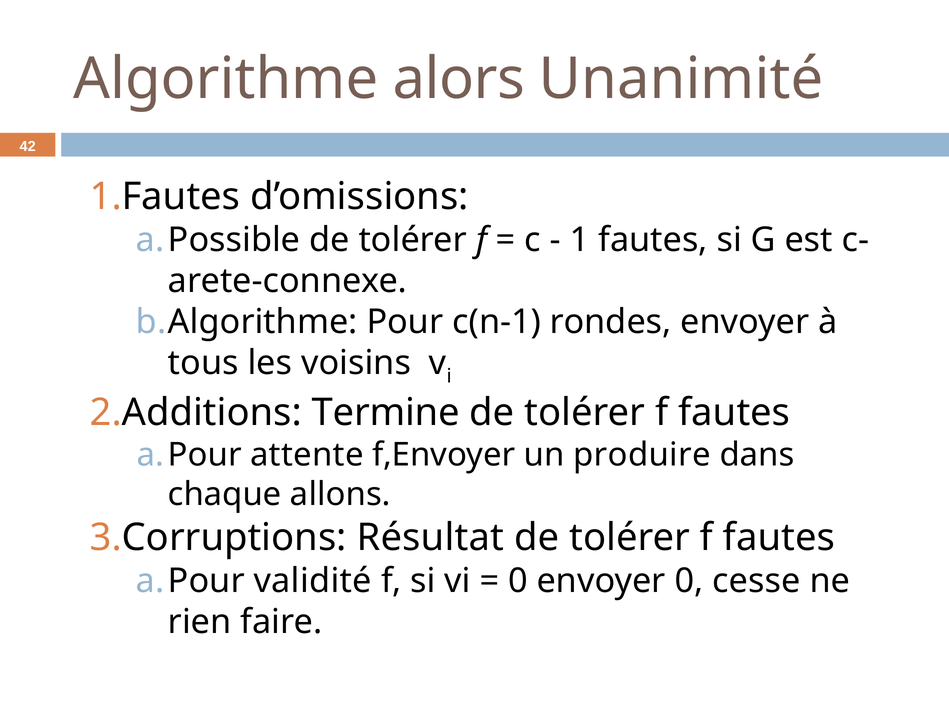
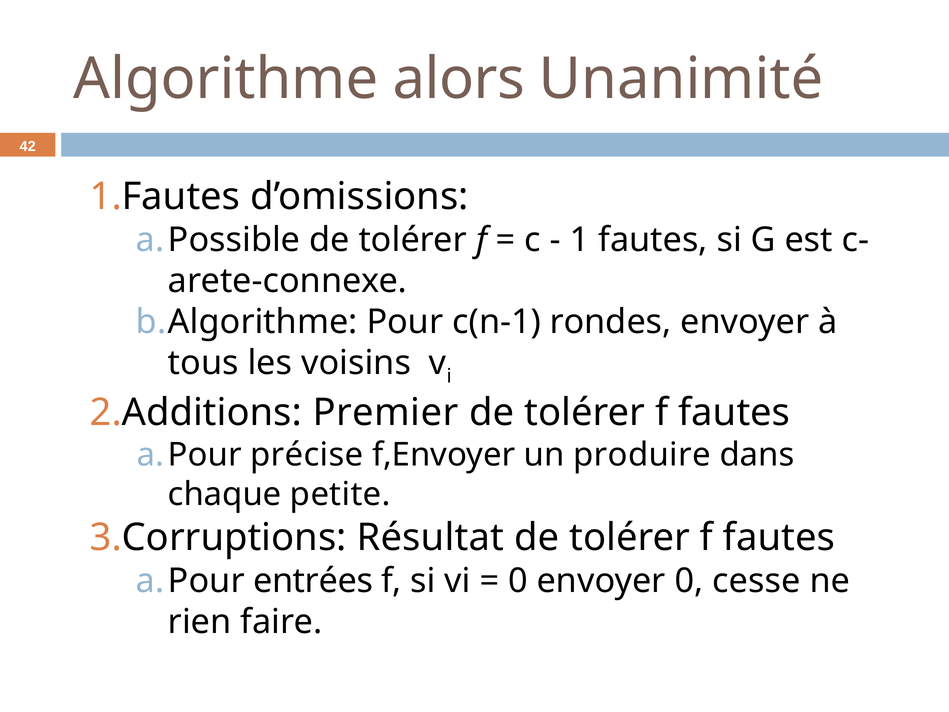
Termine: Termine -> Premier
attente: attente -> précise
allons: allons -> petite
validité: validité -> entrées
